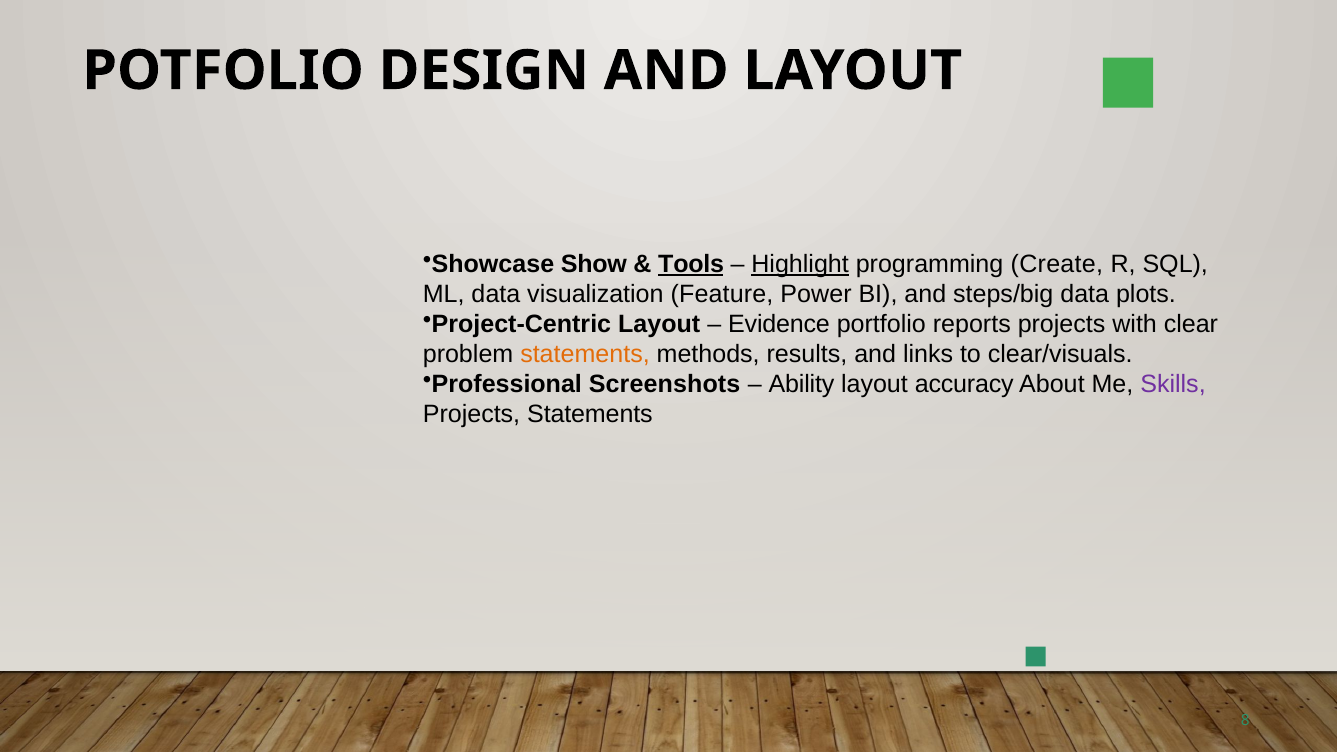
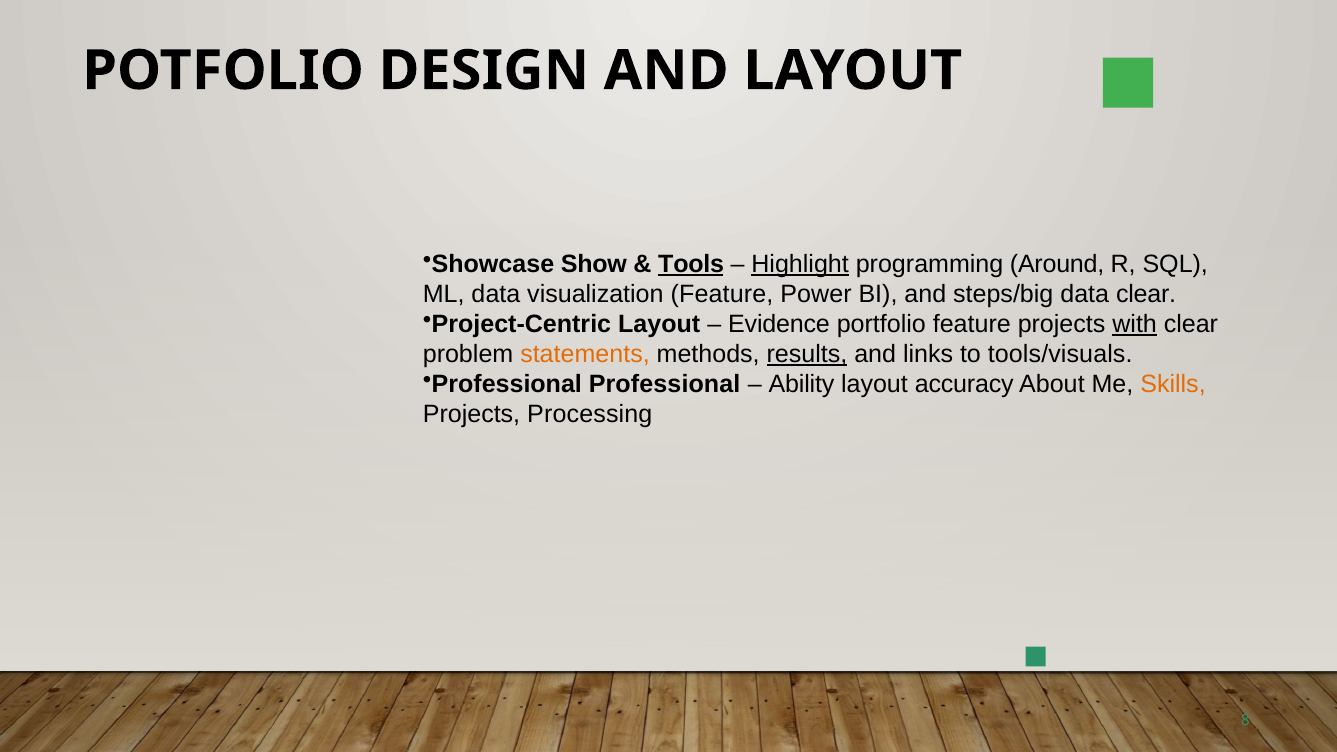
Create: Create -> Around
data plots: plots -> clear
portfolio reports: reports -> feature
with underline: none -> present
results underline: none -> present
clear/visuals: clear/visuals -> tools/visuals
Professional Screenshots: Screenshots -> Professional
Skills colour: purple -> orange
Projects Statements: Statements -> Processing
